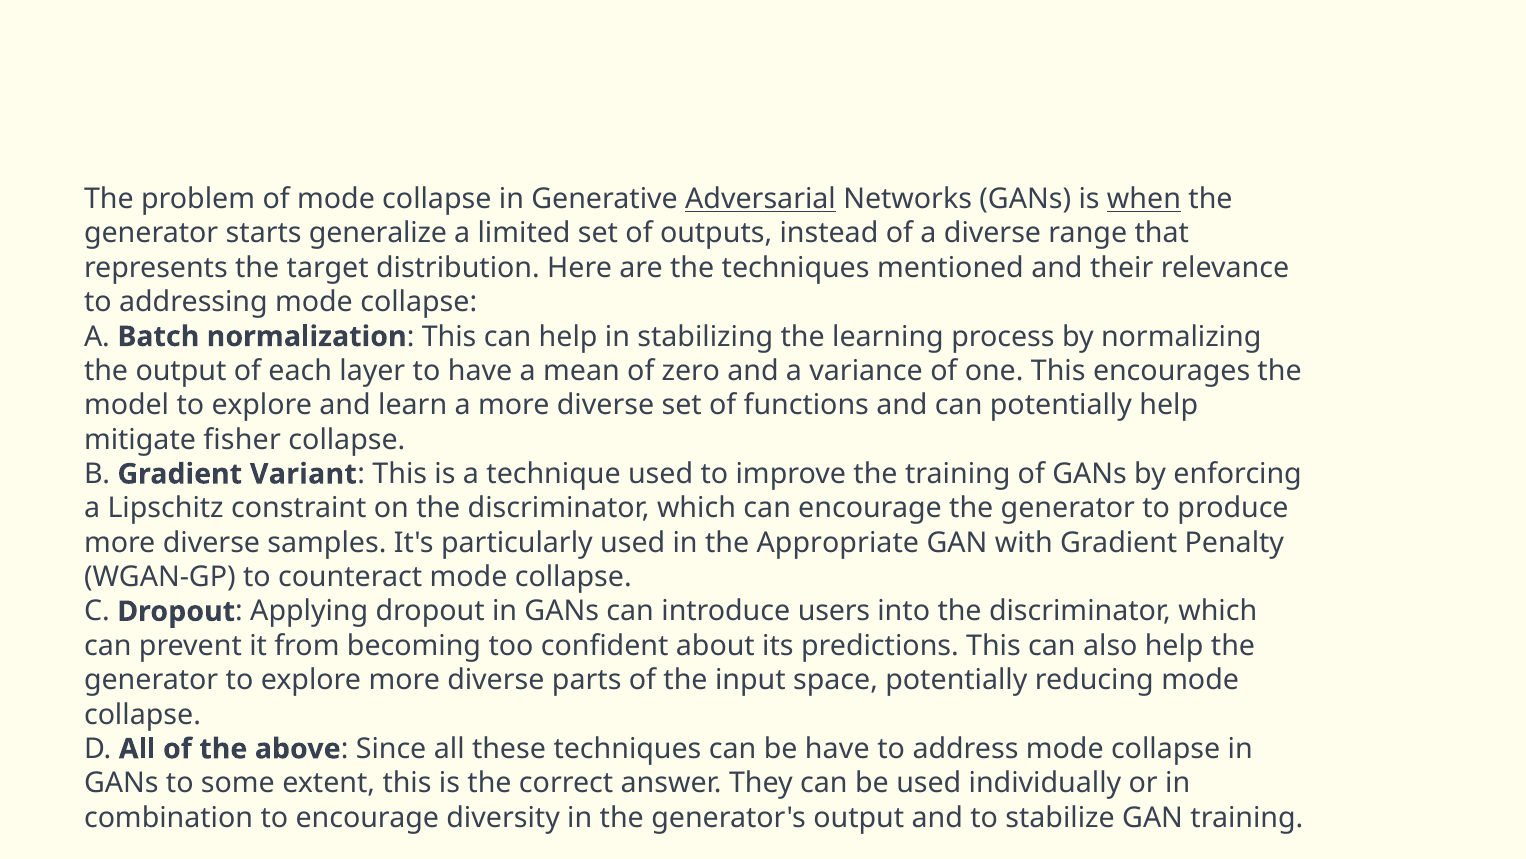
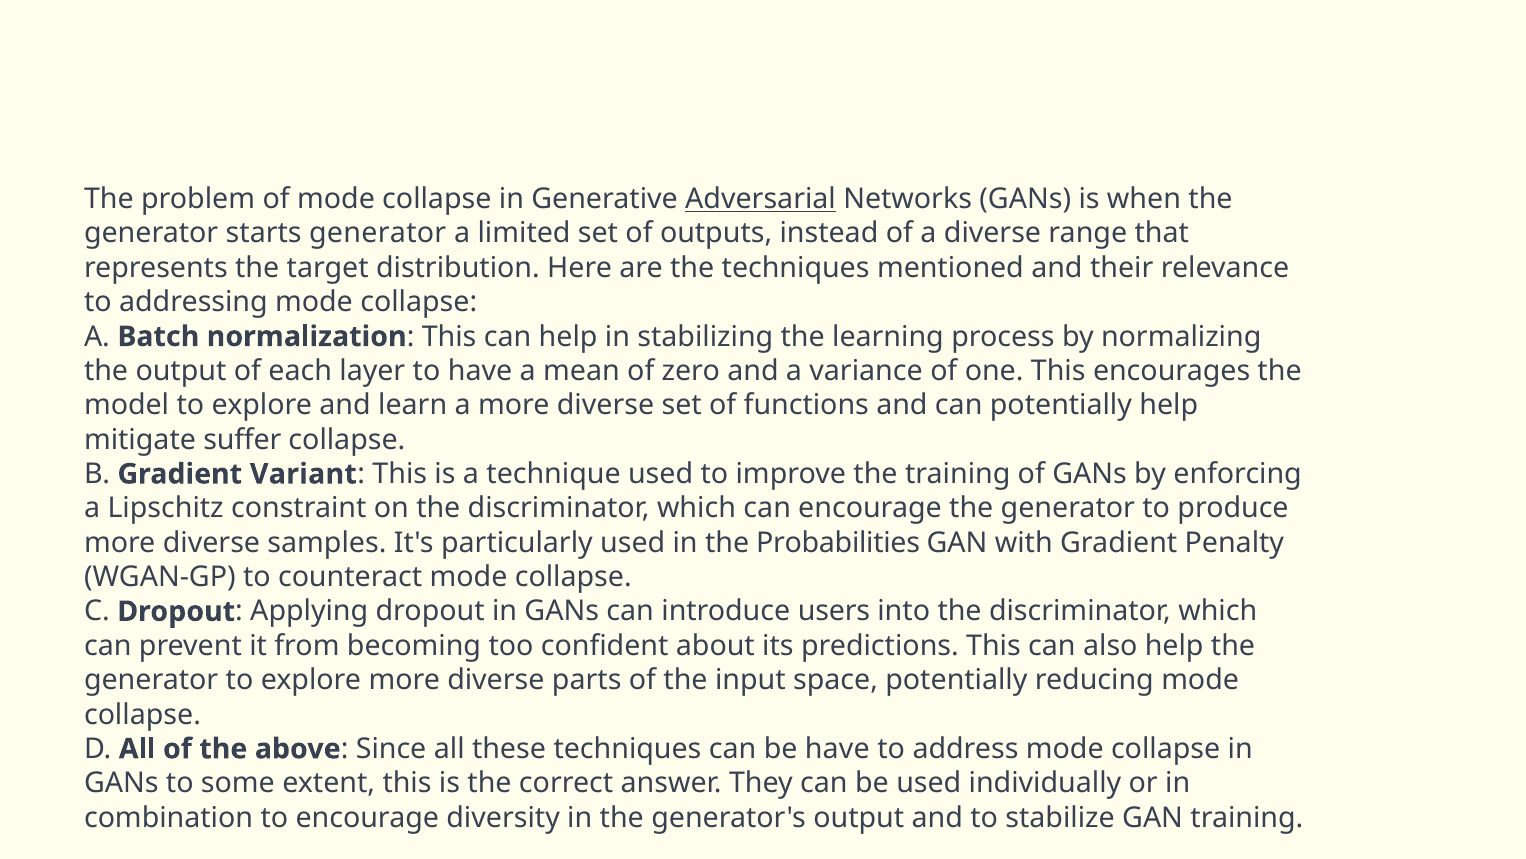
when underline: present -> none
starts generalize: generalize -> generator
fisher: fisher -> suffer
Appropriate: Appropriate -> Probabilities
